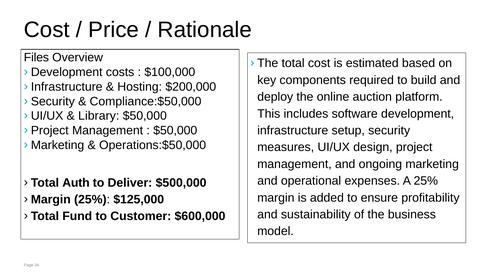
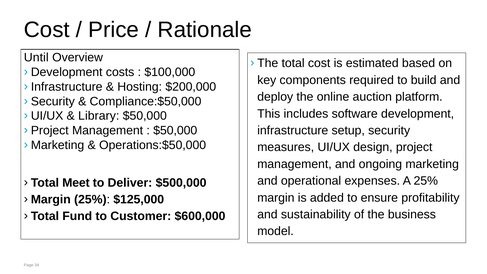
Files: Files -> Until
Auth: Auth -> Meet
